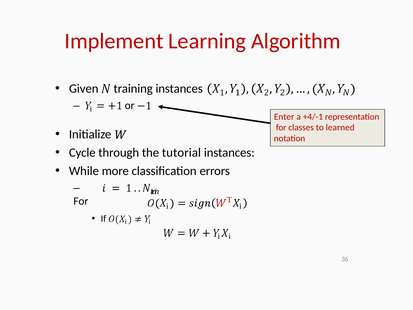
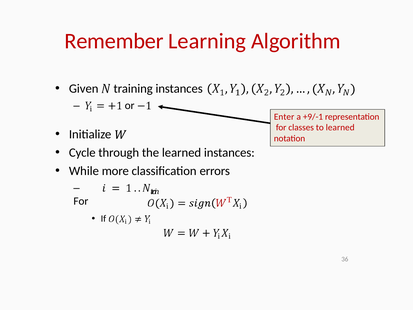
Implement: Implement -> Remember
+4/-1: +4/-1 -> +9/-1
the tutorial: tutorial -> learned
